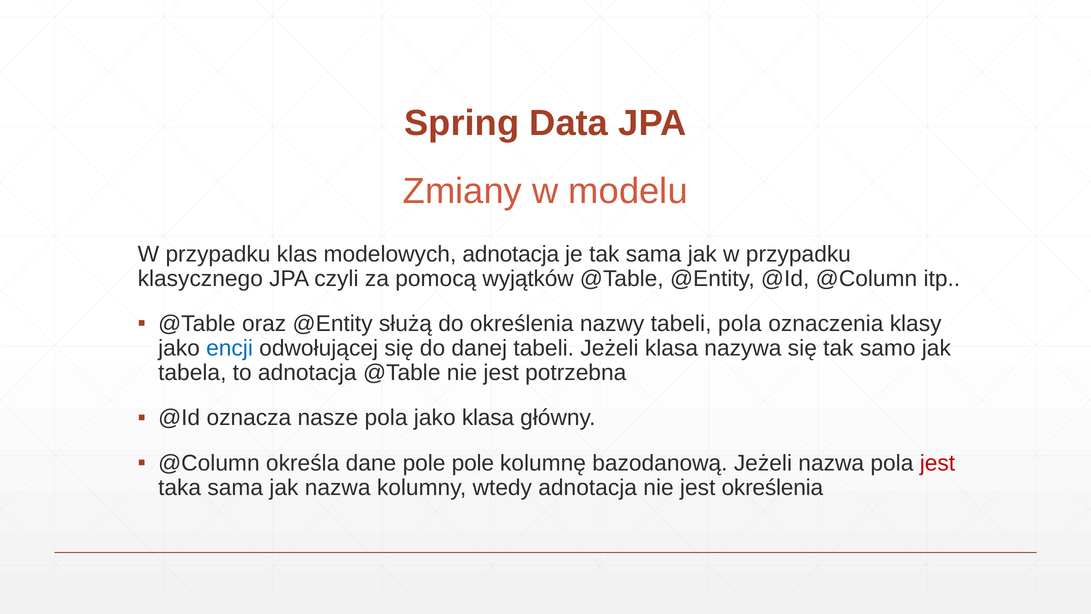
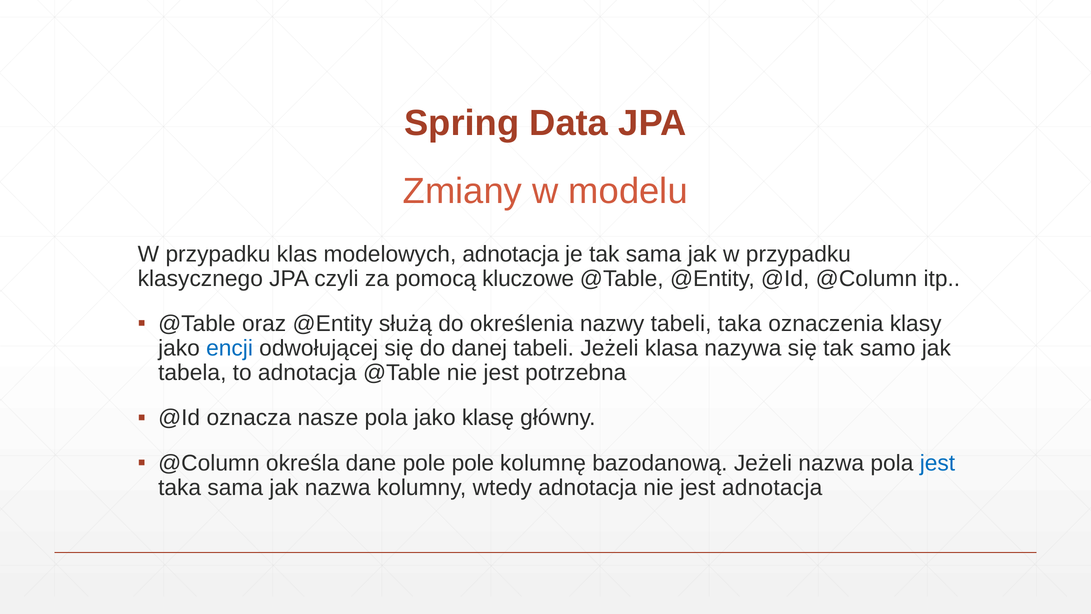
wyjątków: wyjątków -> kluczowe
tabeli pola: pola -> taka
jako klasa: klasa -> klasę
jest at (937, 463) colour: red -> blue
jest określenia: określenia -> adnotacja
